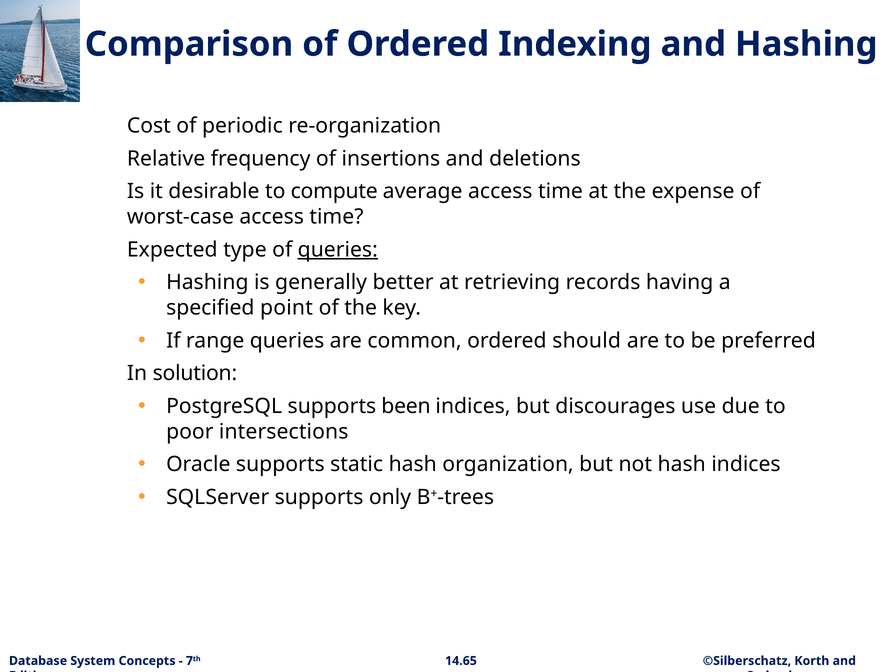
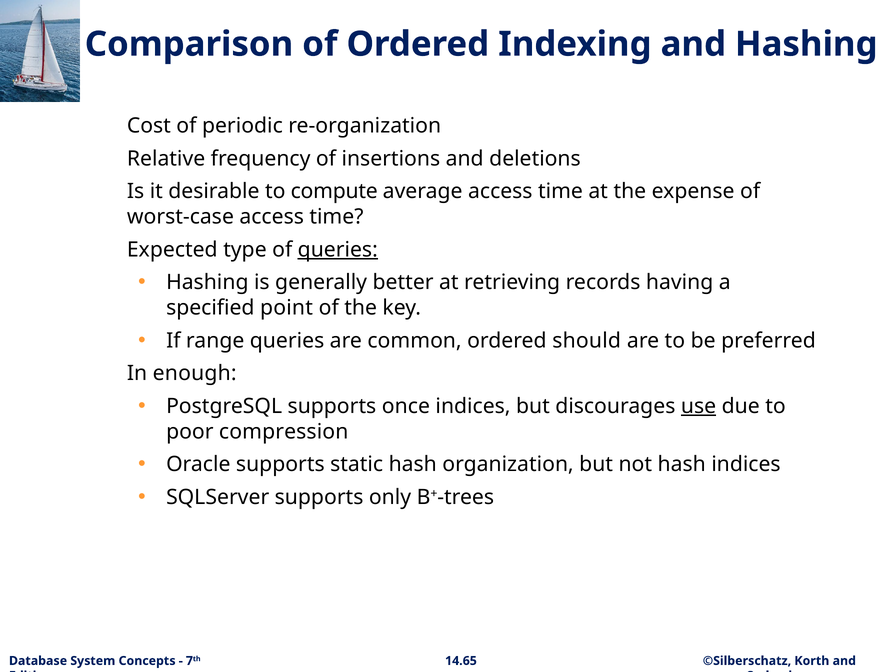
solution: solution -> enough
been: been -> once
use underline: none -> present
intersections: intersections -> compression
